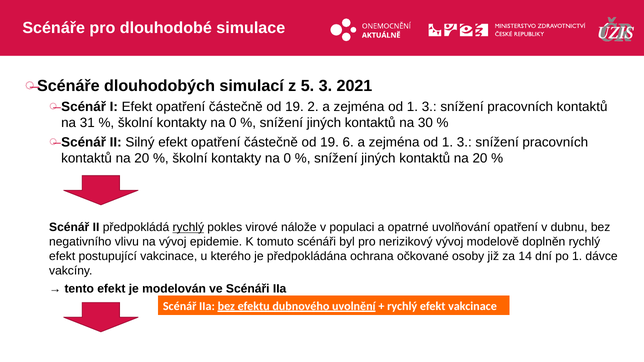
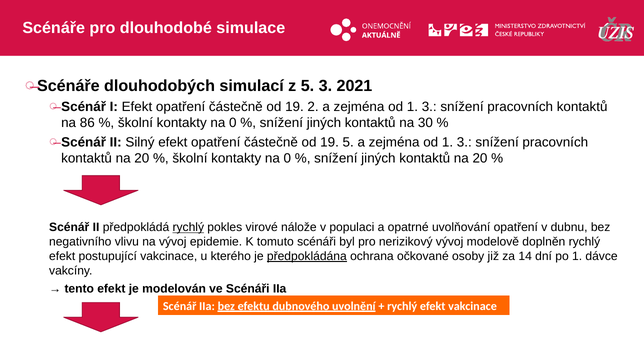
31: 31 -> 86
19 6: 6 -> 5
předpokládána underline: none -> present
